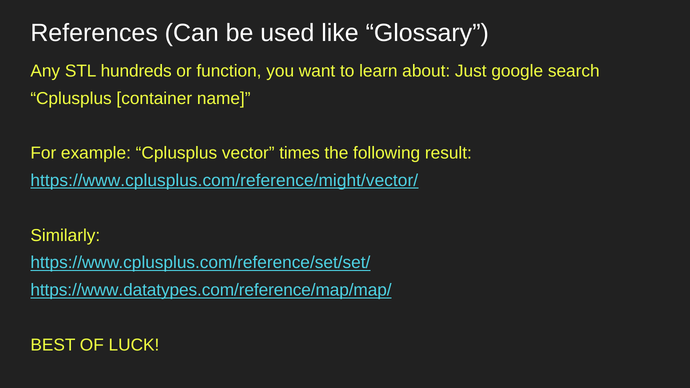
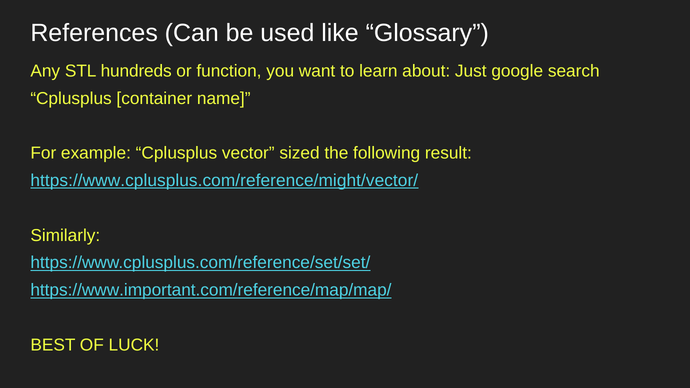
times: times -> sized
https://www.datatypes.com/reference/map/map/: https://www.datatypes.com/reference/map/map/ -> https://www.important.com/reference/map/map/
